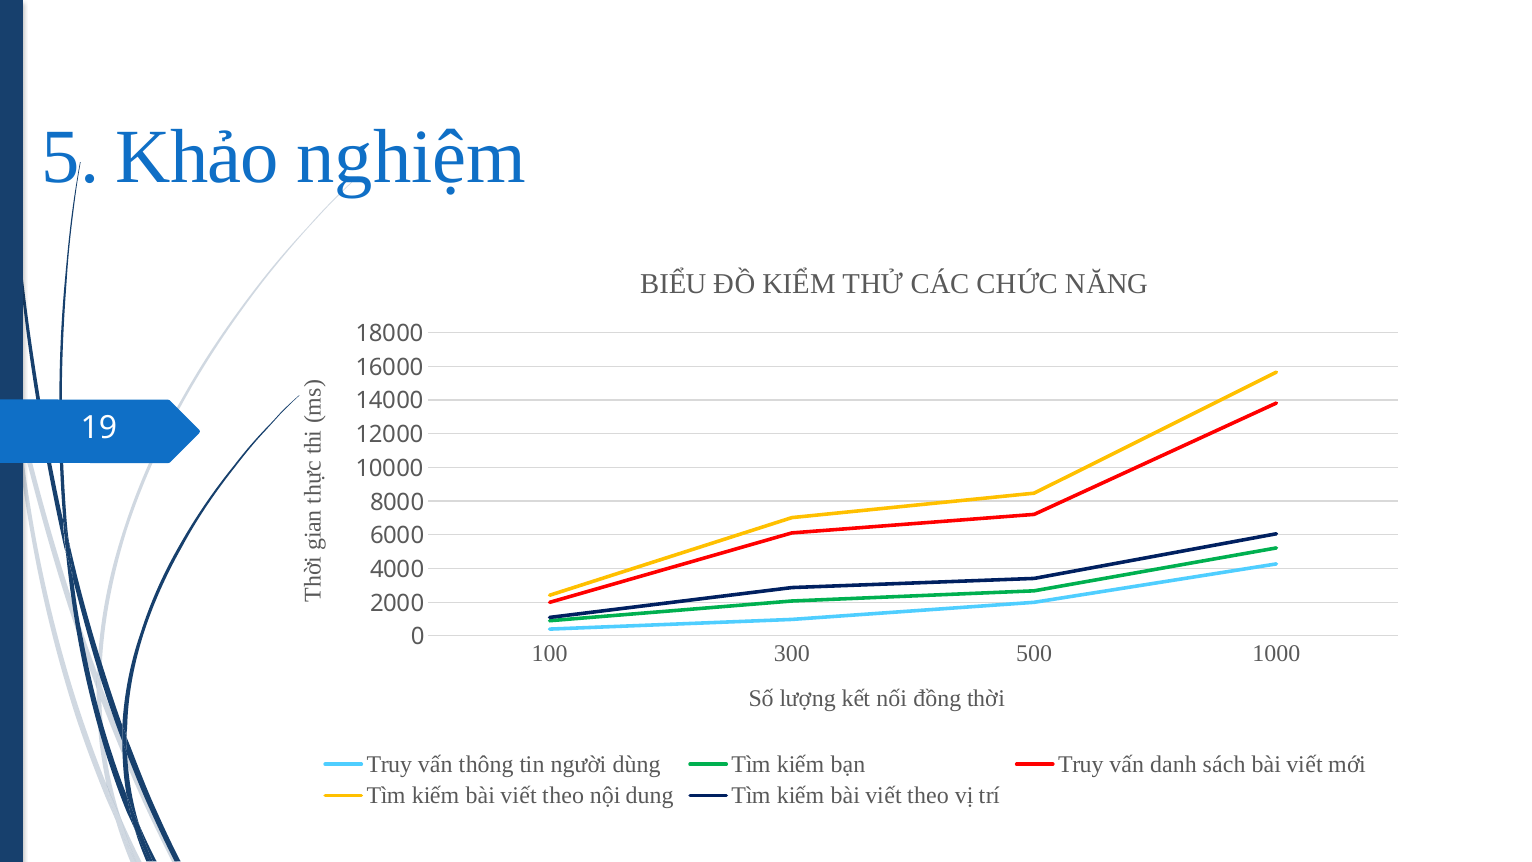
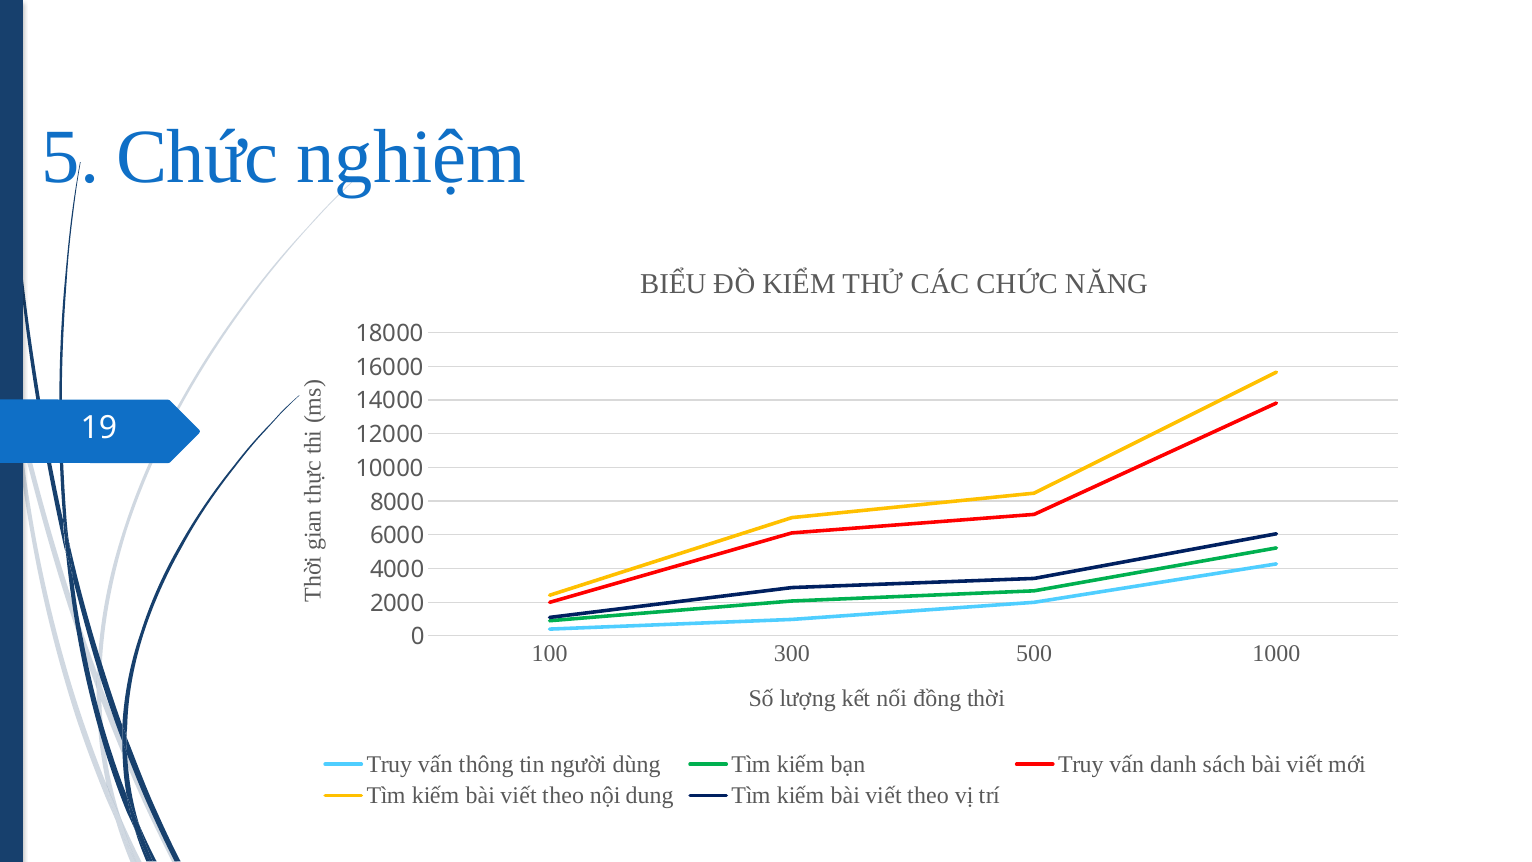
5 Khảo: Khảo -> Chức
